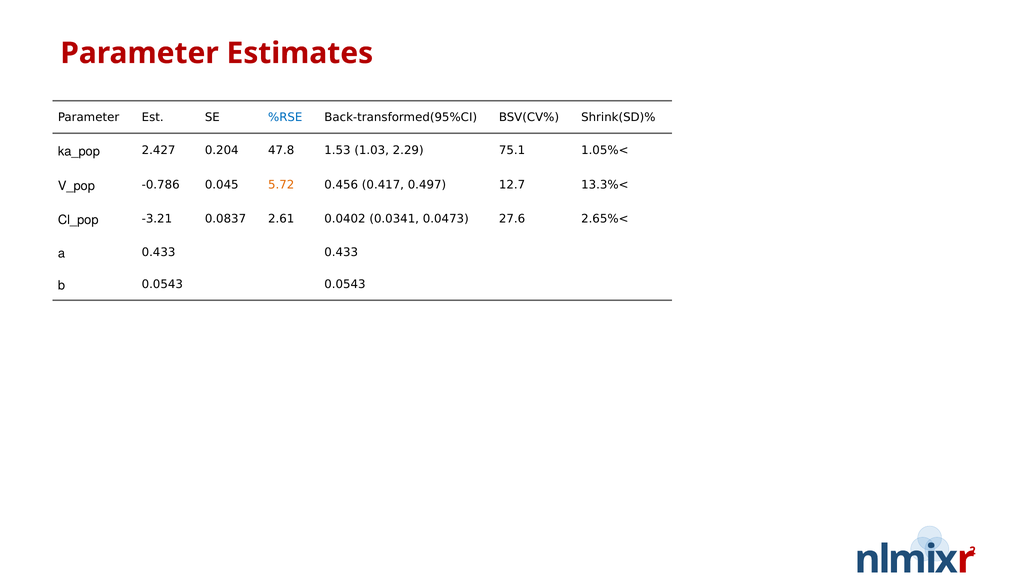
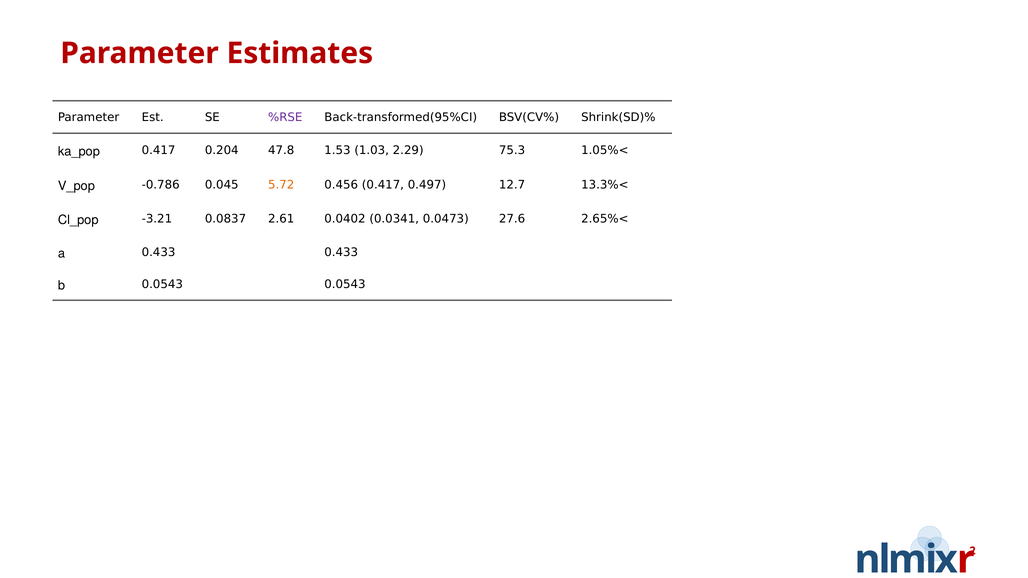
%RSE colour: blue -> purple
2.427 at (159, 151): 2.427 -> 0.417
75.1: 75.1 -> 75.3
